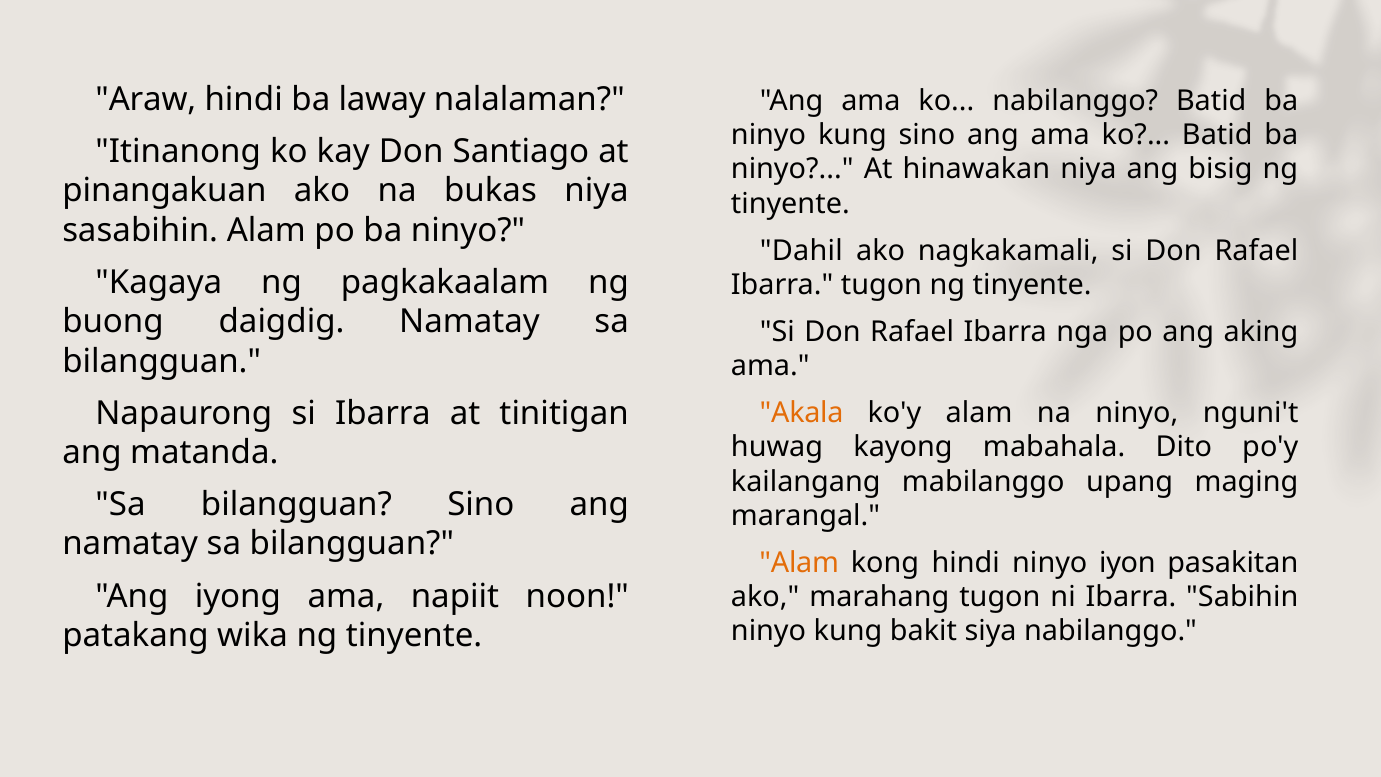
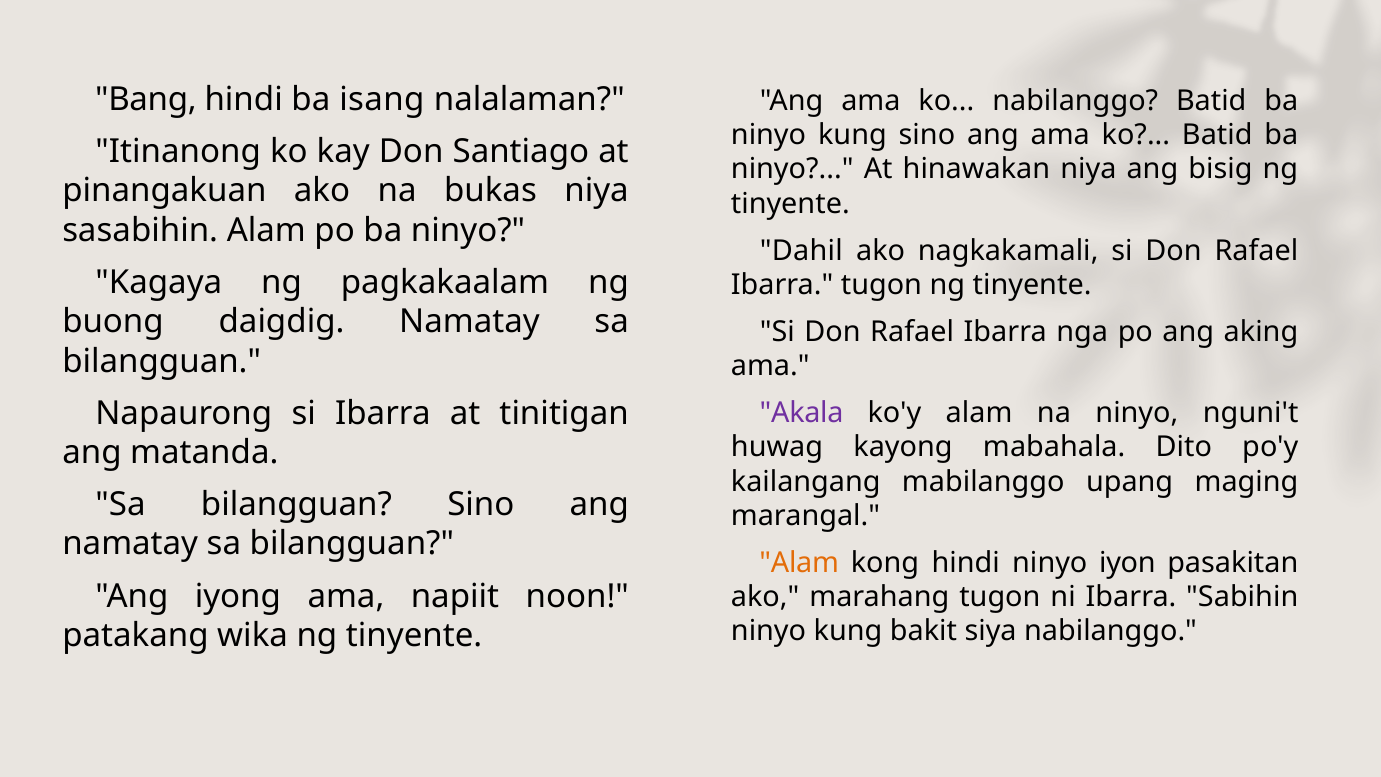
Araw: Araw -> Bang
laway: laway -> isang
Akala colour: orange -> purple
